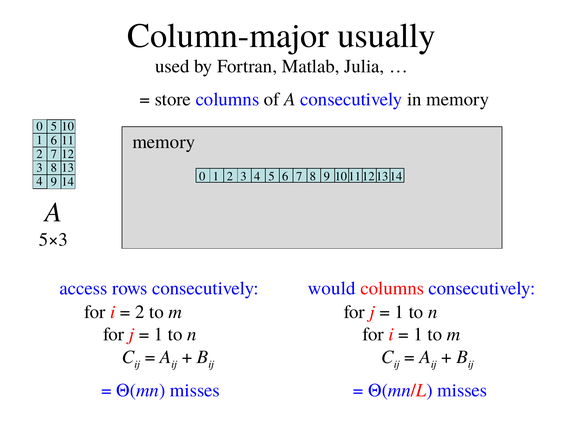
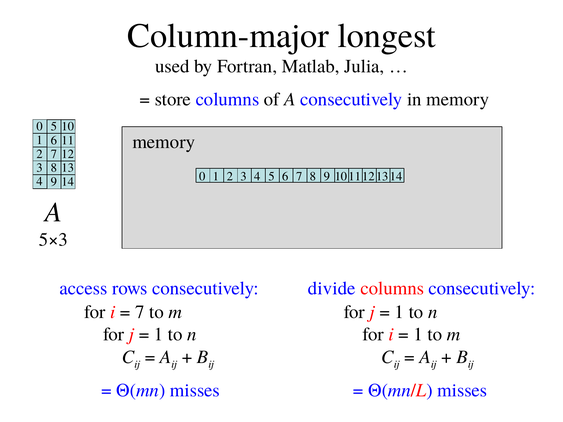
usually: usually -> longest
would: would -> divide
2 at (140, 312): 2 -> 7
